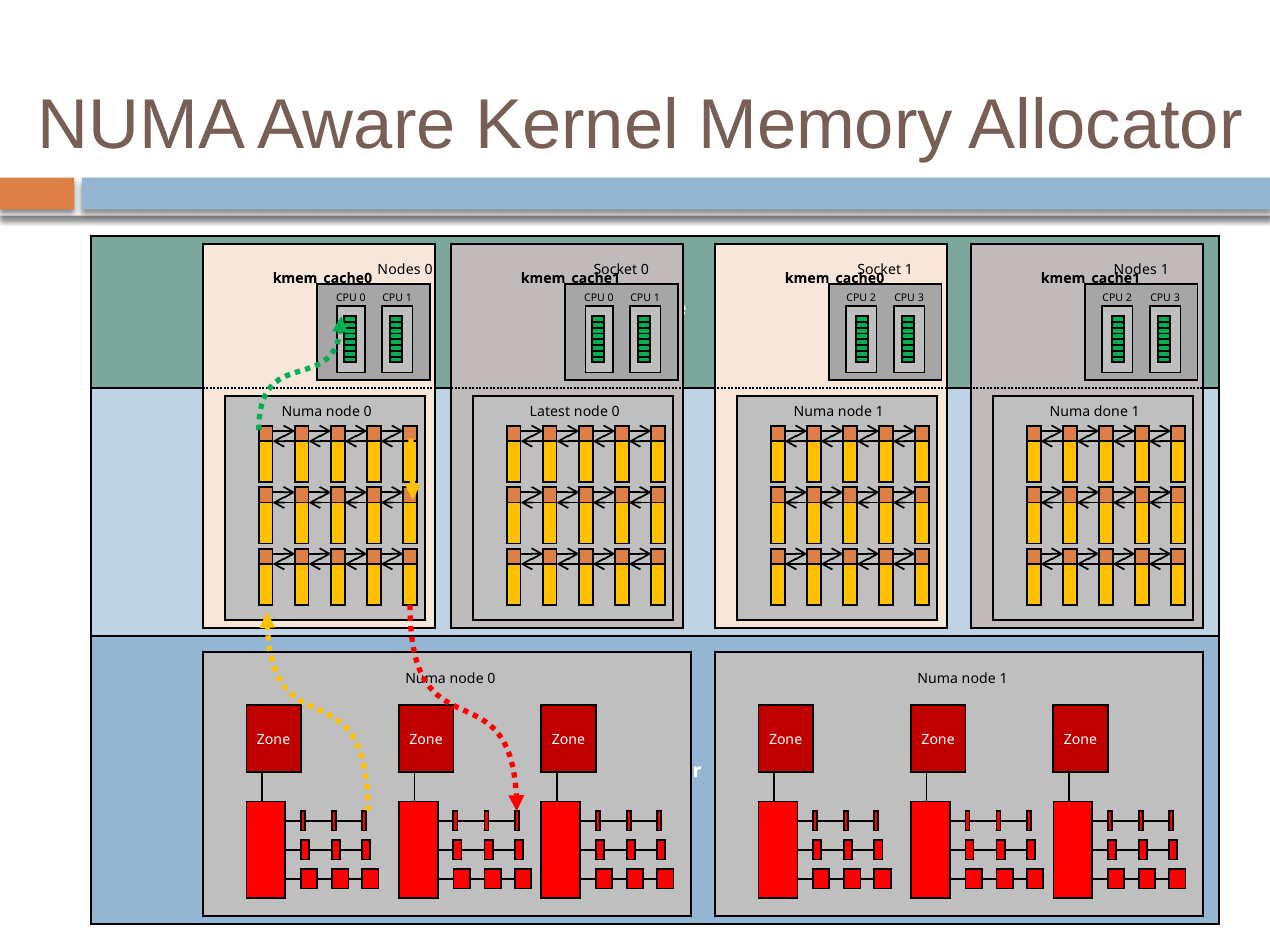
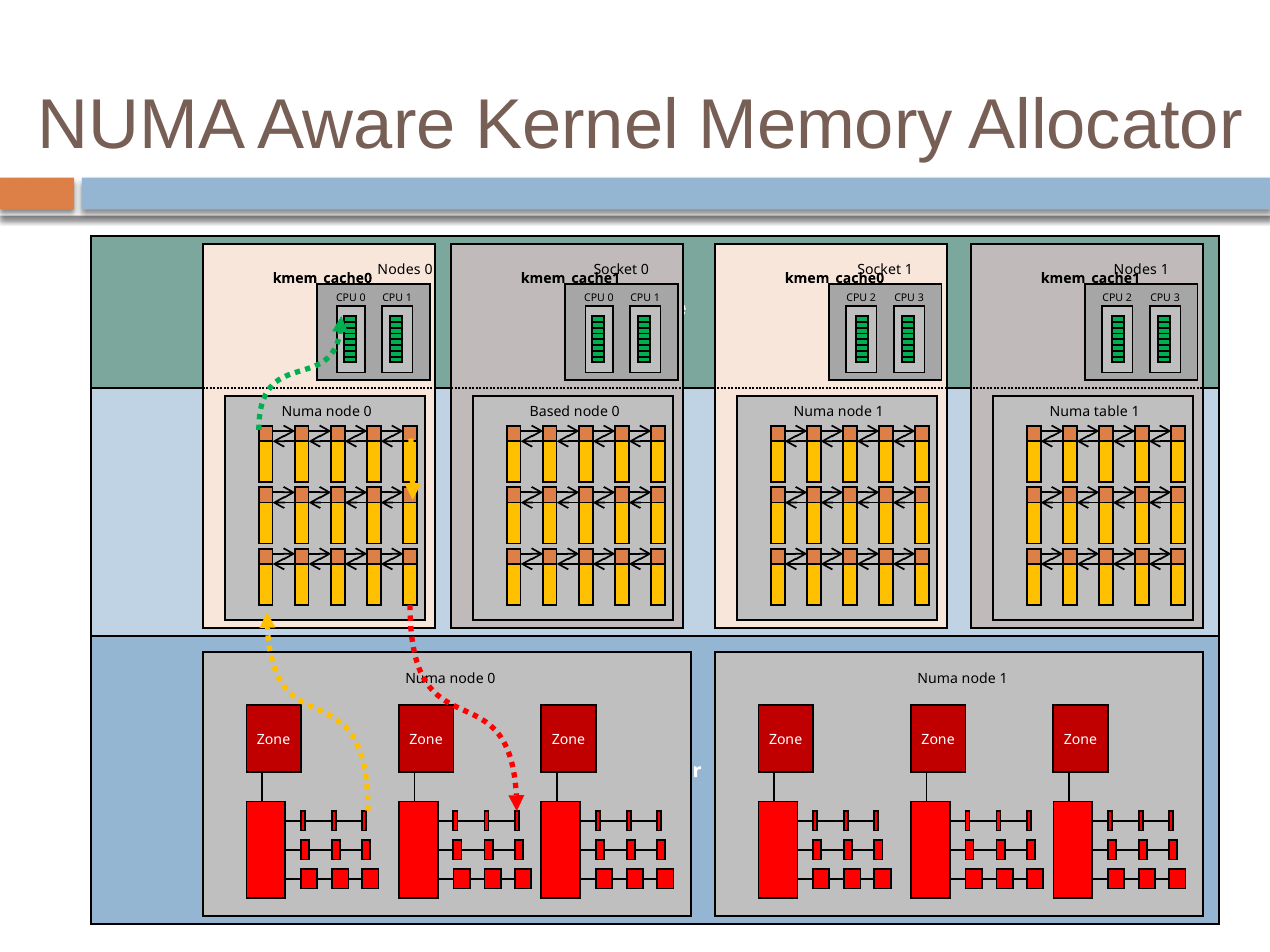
Latest: Latest -> Based
done: done -> table
